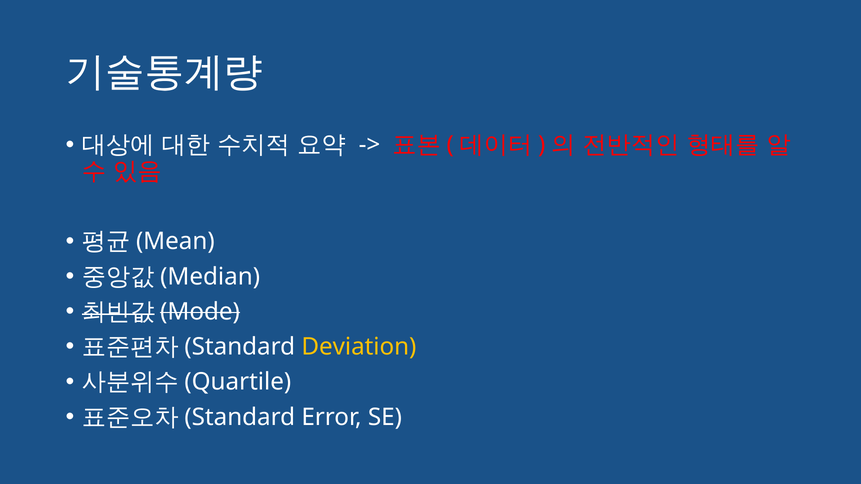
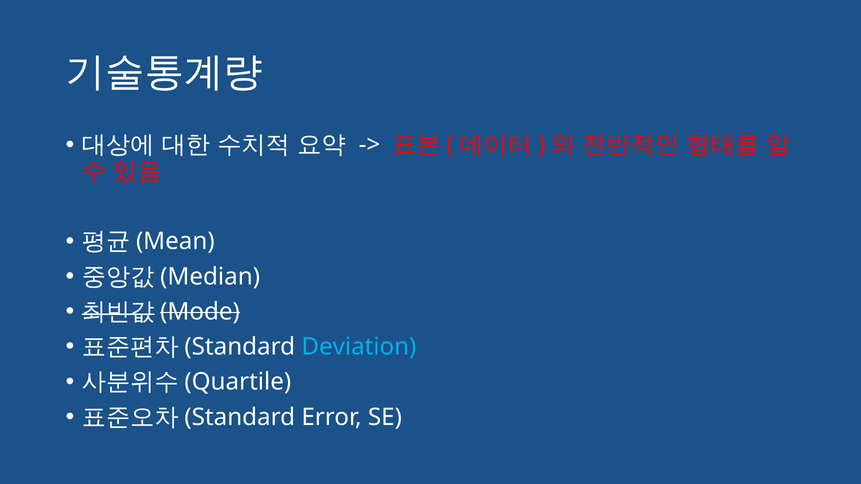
Deviation colour: yellow -> light blue
